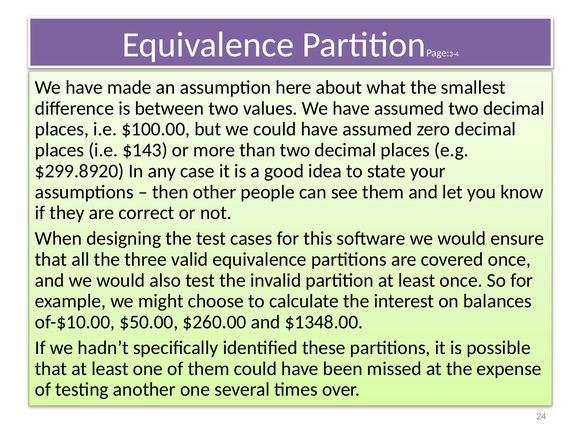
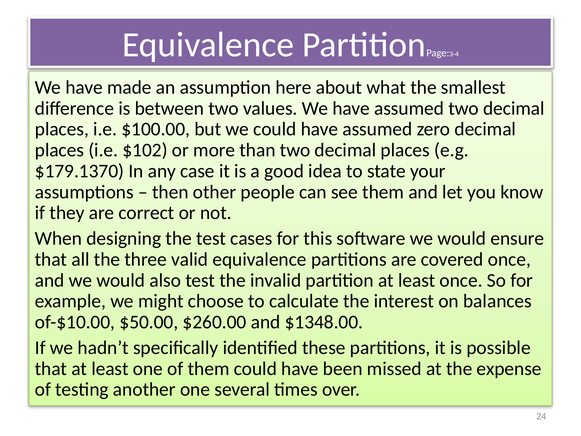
$143: $143 -> $102
$299.8920: $299.8920 -> $179.1370
